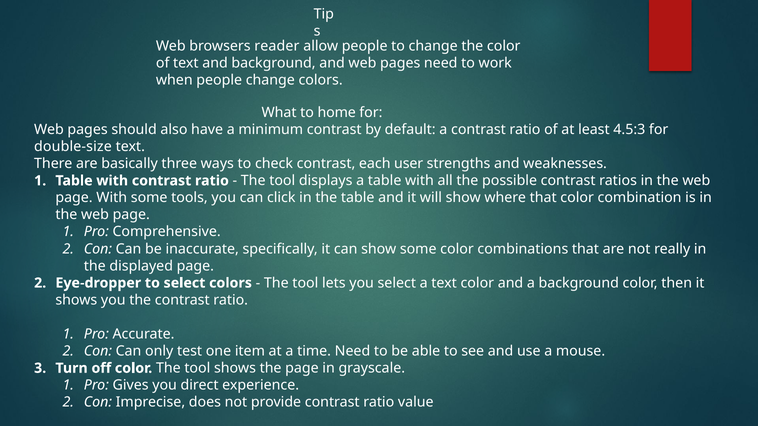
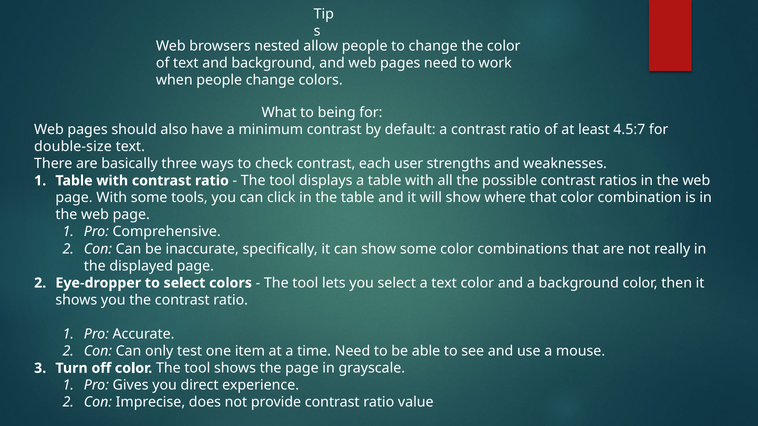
reader: reader -> nested
home: home -> being
4.5:3: 4.5:3 -> 4.5:7
